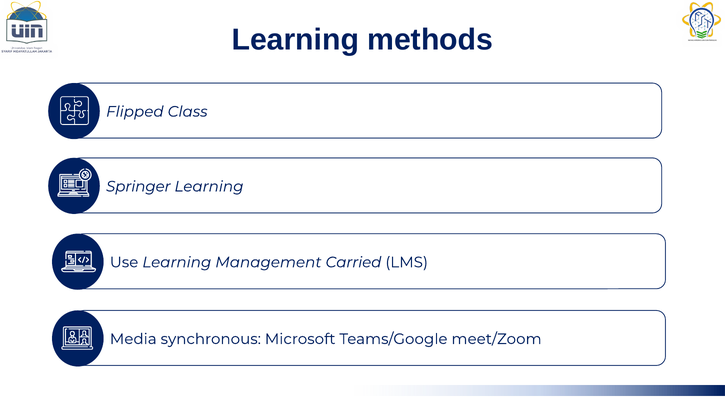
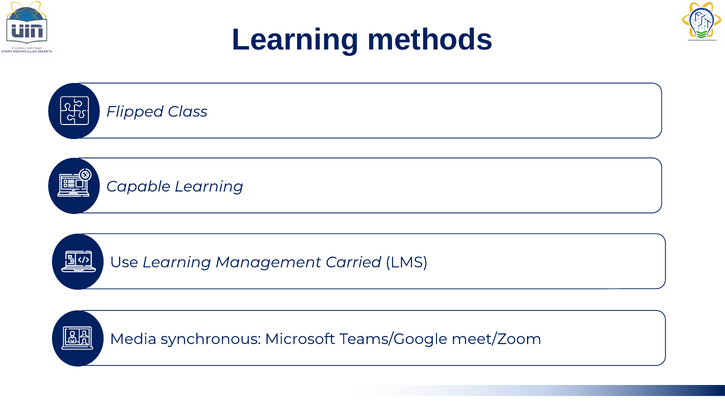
Springer: Springer -> Capable
